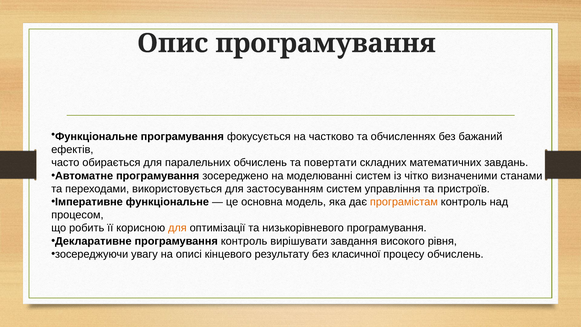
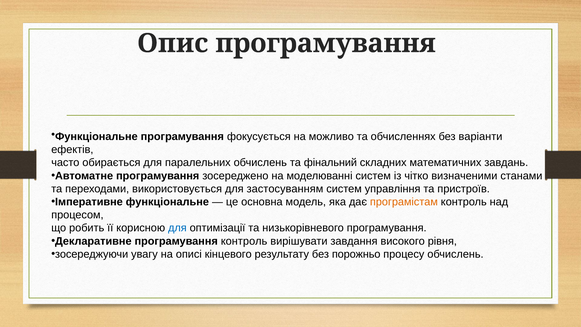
частково: частково -> можливо
бажаний: бажаний -> варіанти
повертати: повертати -> фінальний
для at (177, 228) colour: orange -> blue
класичної: класичної -> порожньо
